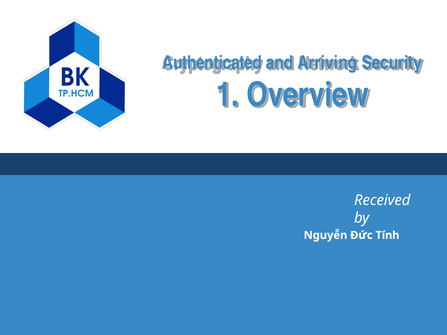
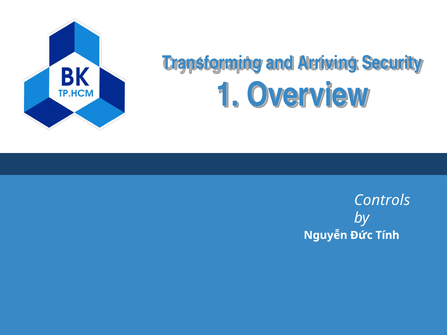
Authenticated: Authenticated -> Transforming
Received: Received -> Controls
